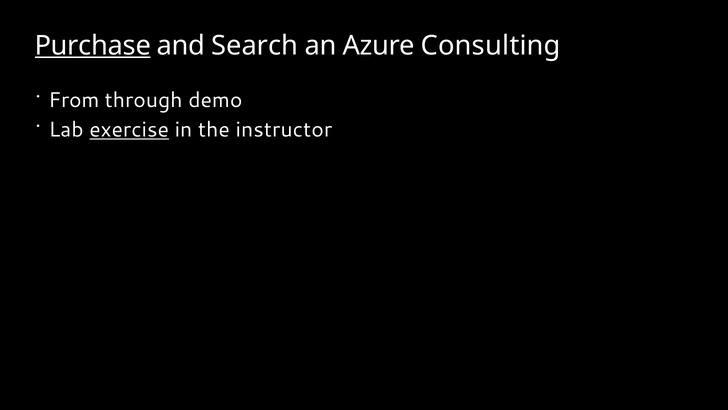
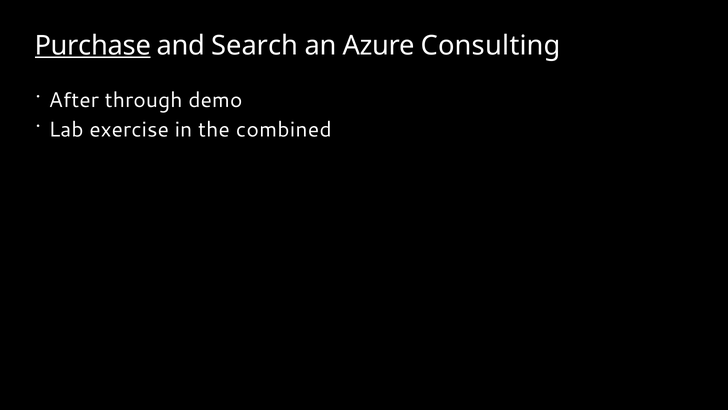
From: From -> After
exercise underline: present -> none
instructor: instructor -> combined
